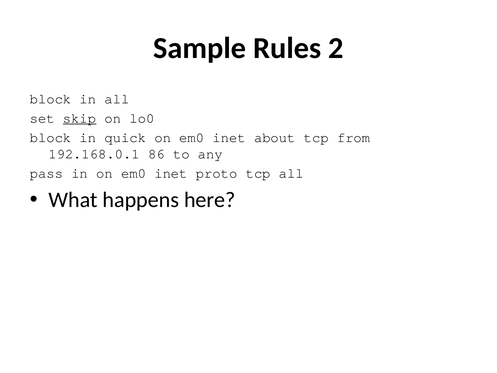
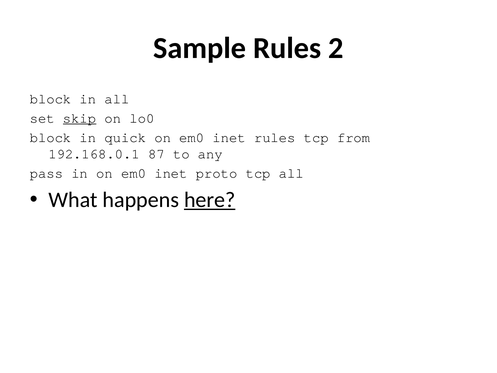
inet about: about -> rules
86: 86 -> 87
here underline: none -> present
